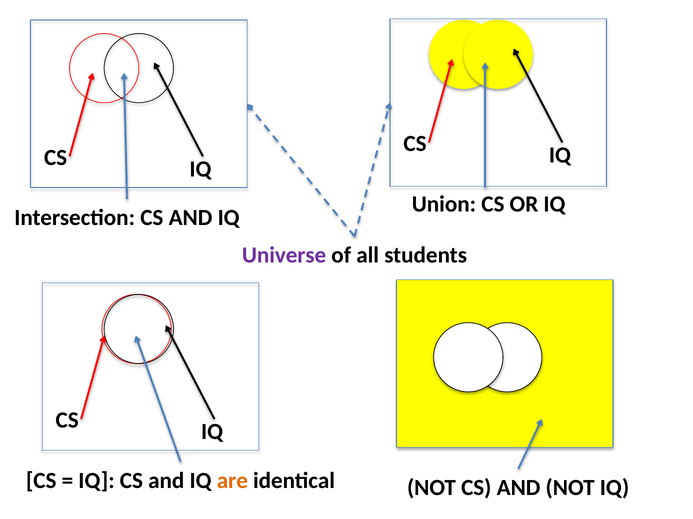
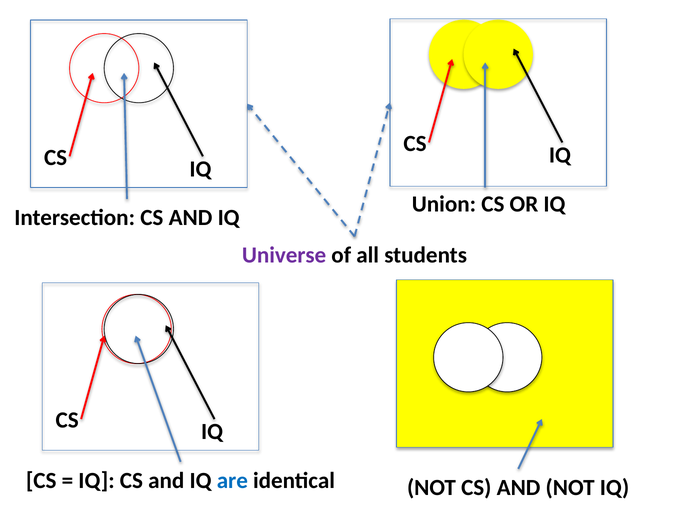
are colour: orange -> blue
